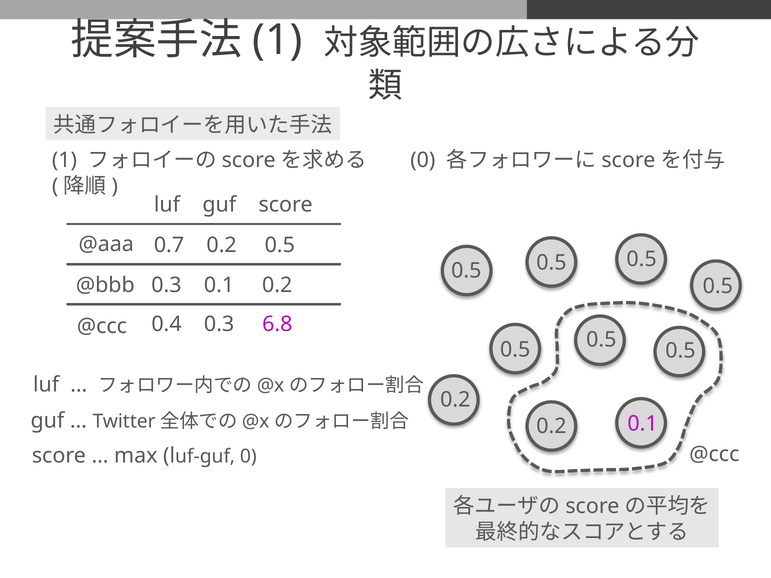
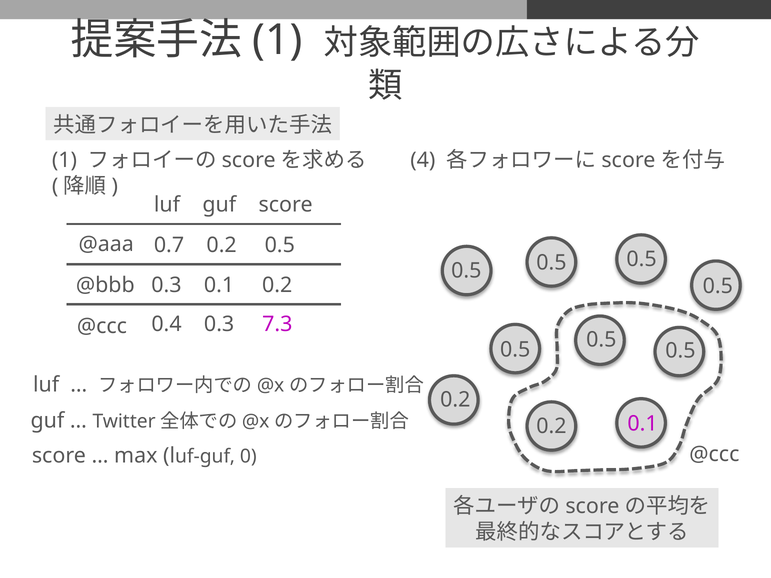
0 at (423, 160): 0 -> 4
6.8: 6.8 -> 7.3
